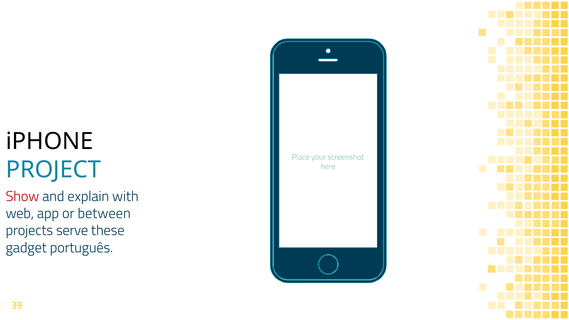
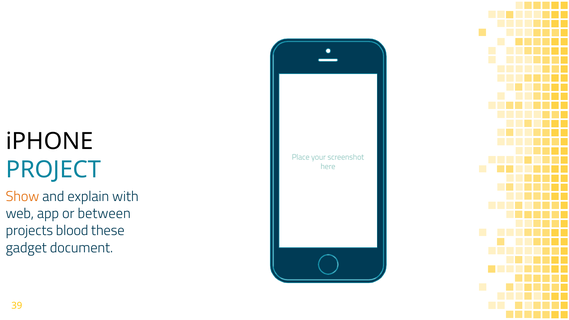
Show colour: red -> orange
serve: serve -> blood
português: português -> document
